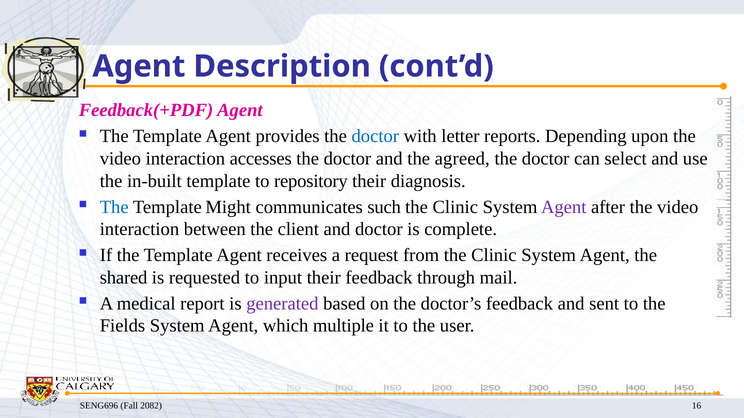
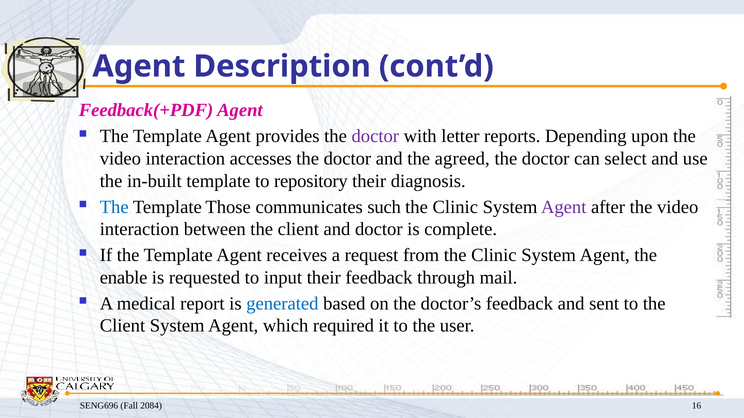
doctor at (375, 137) colour: blue -> purple
Might: Might -> Those
shared: shared -> enable
generated colour: purple -> blue
Fields at (122, 326): Fields -> Client
multiple: multiple -> required
2082: 2082 -> 2084
